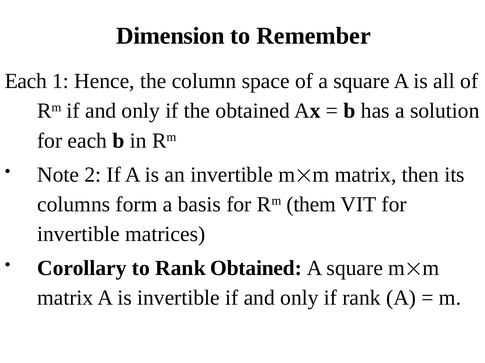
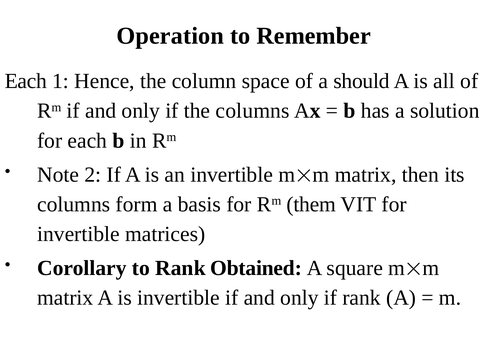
Dimension: Dimension -> Operation
of a square: square -> should
the obtained: obtained -> columns
